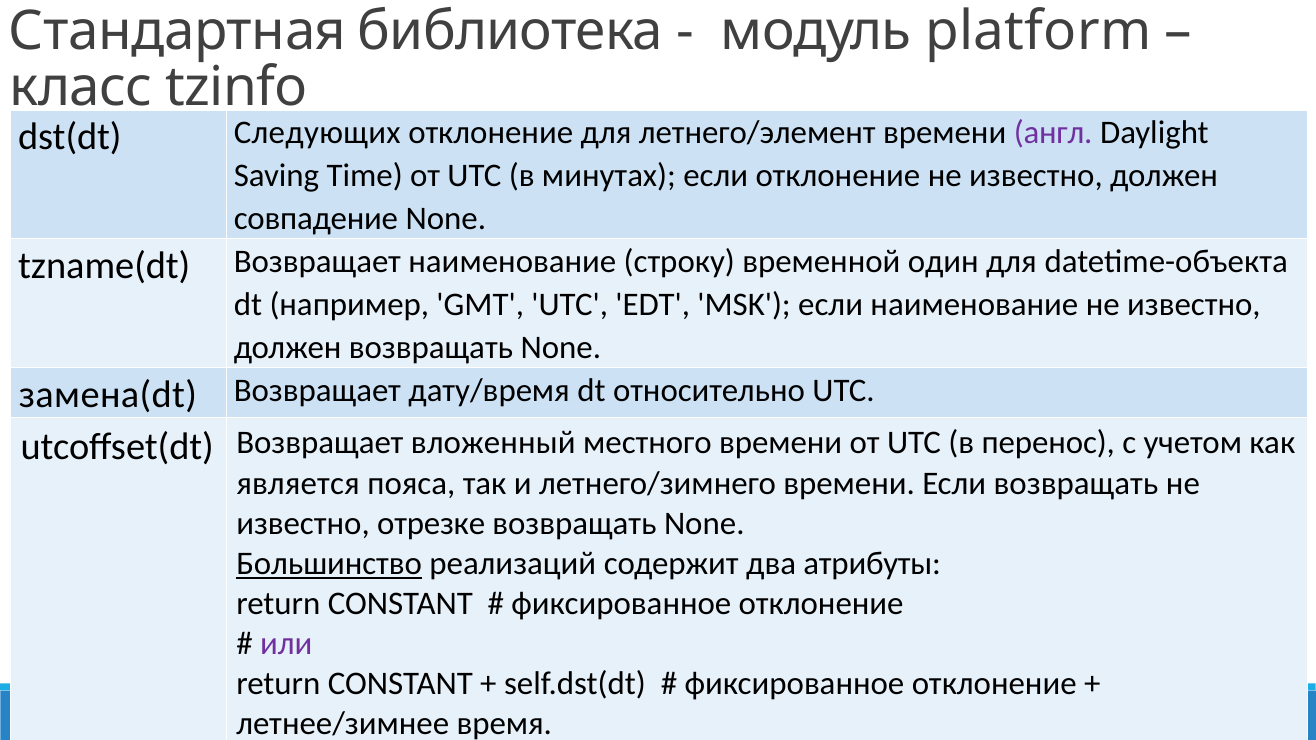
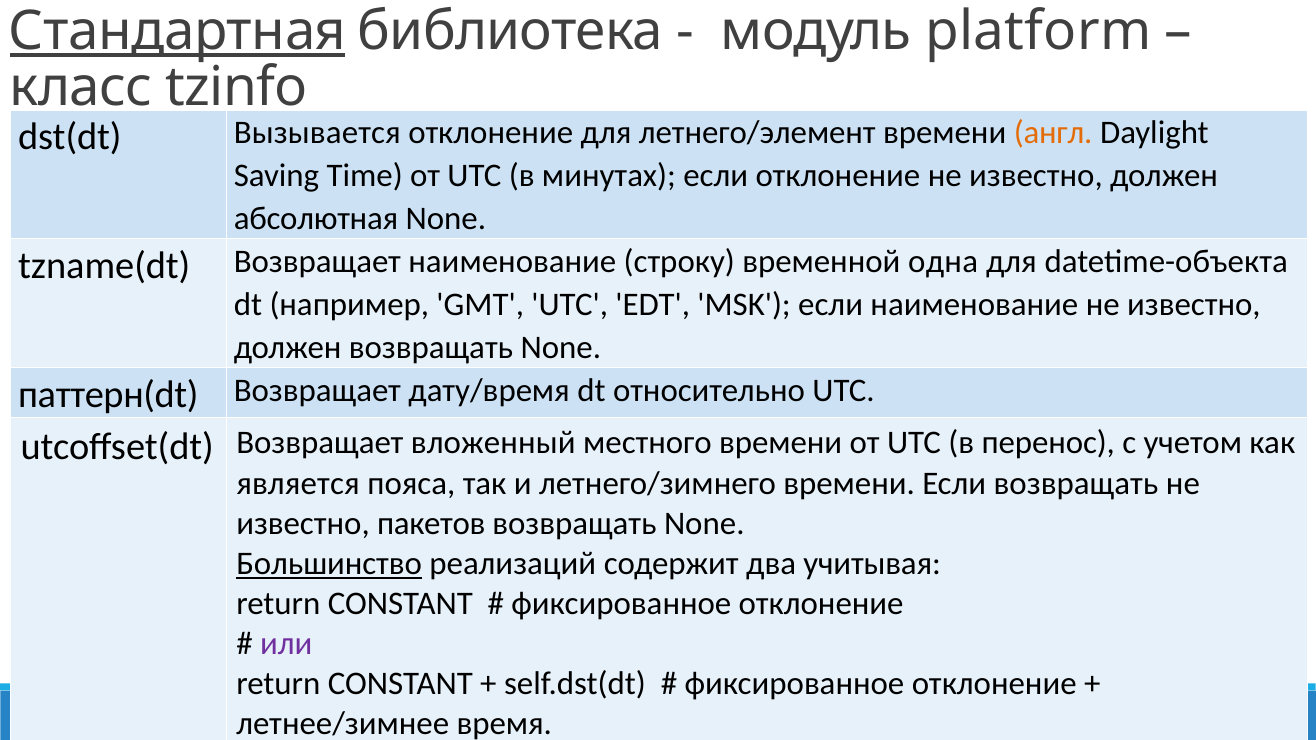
Стандартная underline: none -> present
Следующих: Следующих -> Вызывается
англ colour: purple -> orange
совпадение: совпадение -> абсолютная
один: один -> одна
замена(dt: замена(dt -> паттерн(dt
отрезке: отрезке -> пакетов
атрибуты: атрибуты -> учитывая
